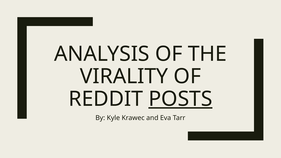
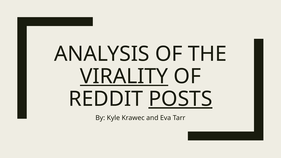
VIRALITY underline: none -> present
